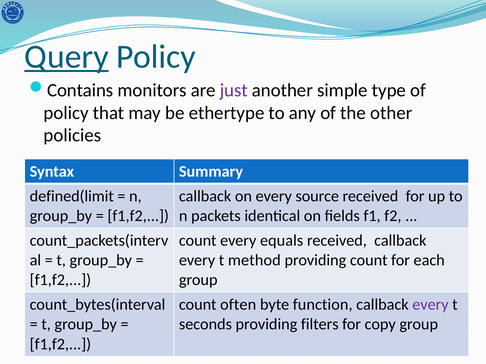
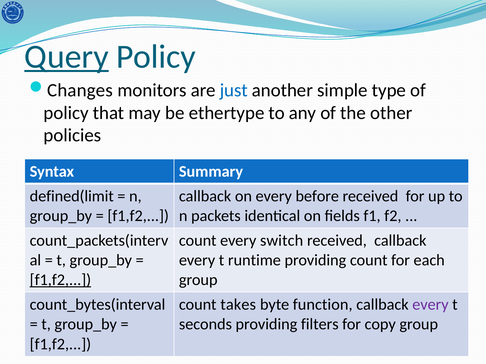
Contains: Contains -> Changes
just colour: purple -> blue
source: source -> before
equals: equals -> switch
method: method -> runtime
f1,f2 at (60, 280) underline: none -> present
often: often -> takes
